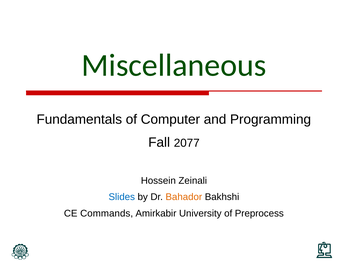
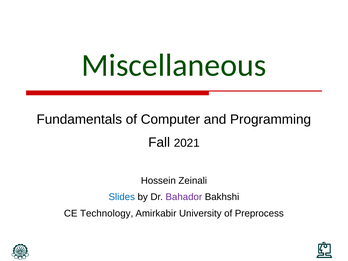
2077: 2077 -> 2021
Bahador colour: orange -> purple
Commands: Commands -> Technology
